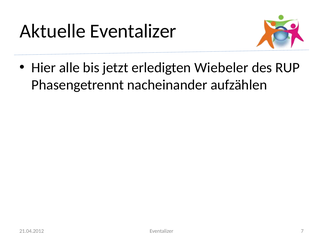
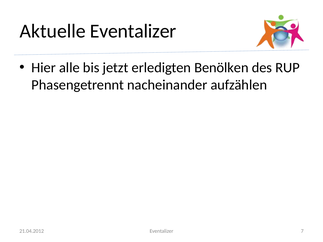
Wiebeler: Wiebeler -> Benölken
